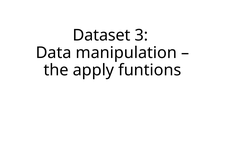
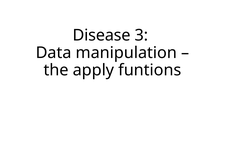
Dataset: Dataset -> Disease
